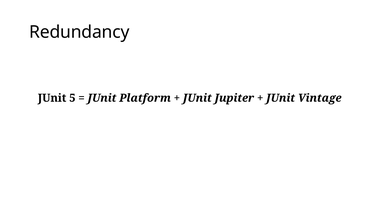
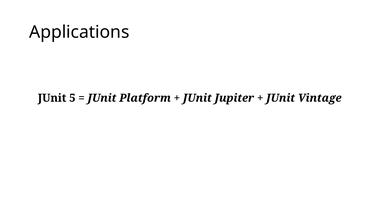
Redundancy: Redundancy -> Applications
